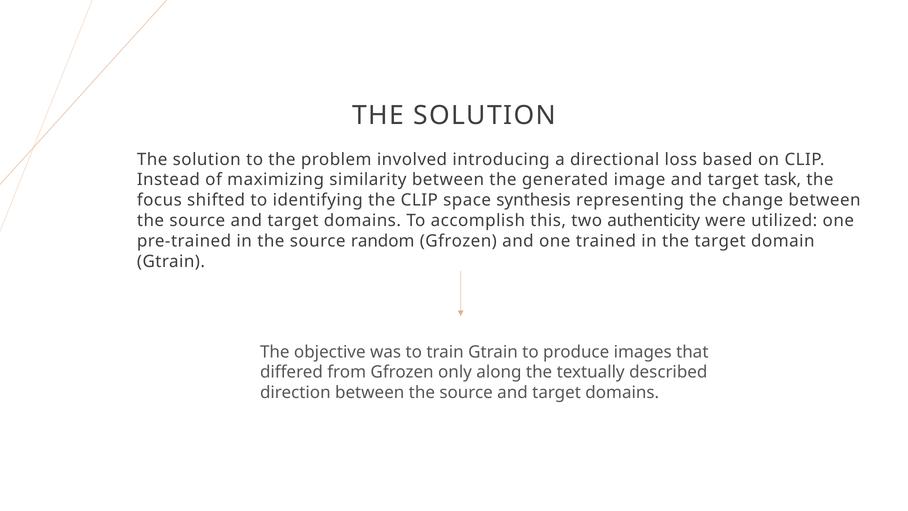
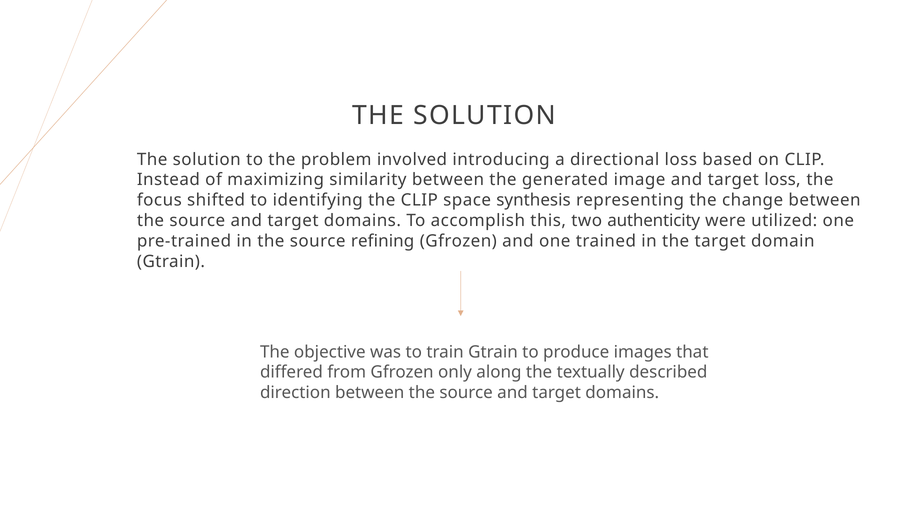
target task: task -> loss
random: random -> refining
